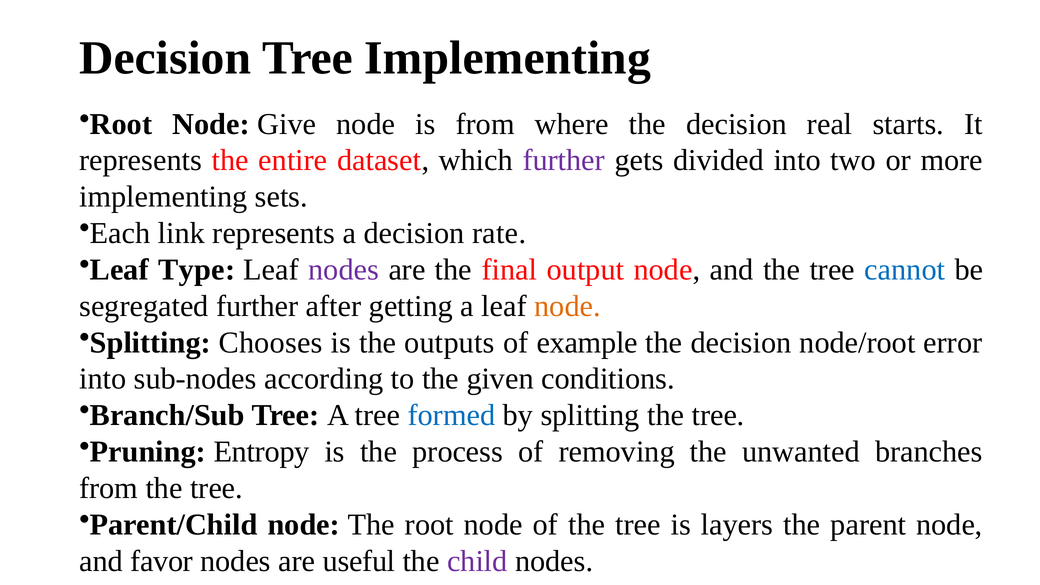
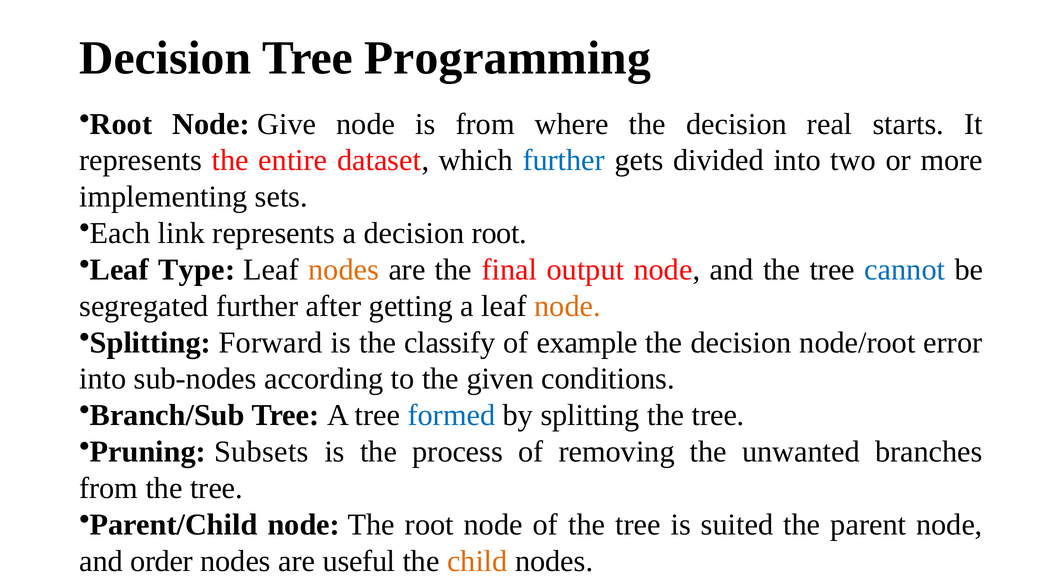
Tree Implementing: Implementing -> Programming
further at (564, 160) colour: purple -> blue
decision rate: rate -> root
nodes at (344, 270) colour: purple -> orange
Chooses: Chooses -> Forward
outputs: outputs -> classify
Entropy: Entropy -> Subsets
layers: layers -> suited
favor: favor -> order
child colour: purple -> orange
